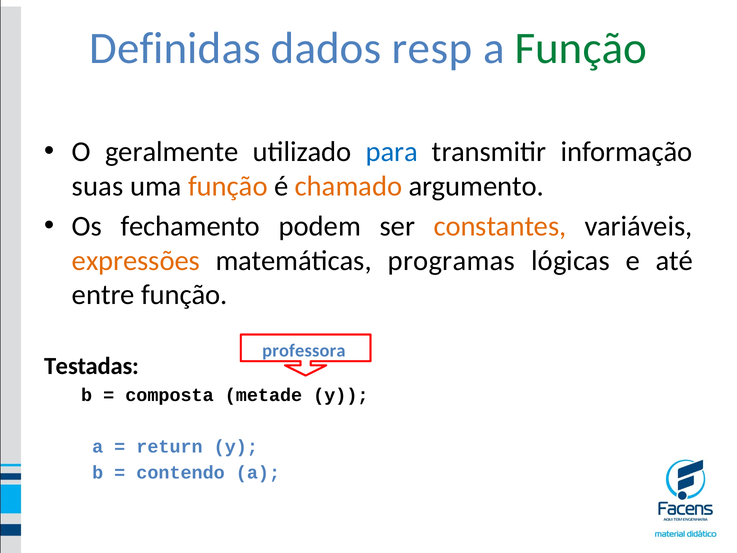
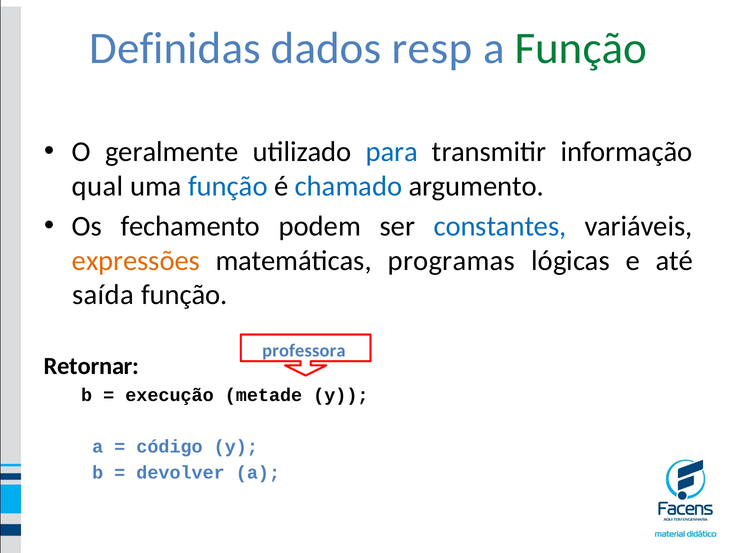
suas: suas -> qual
função at (228, 186) colour: orange -> blue
chamado colour: orange -> blue
constantes colour: orange -> blue
entre: entre -> saída
Testadas: Testadas -> Retornar
composta: composta -> execução
return: return -> código
contendo: contendo -> devolver
